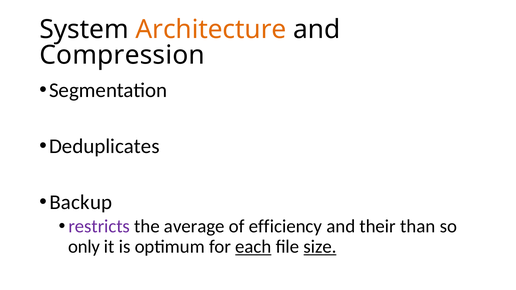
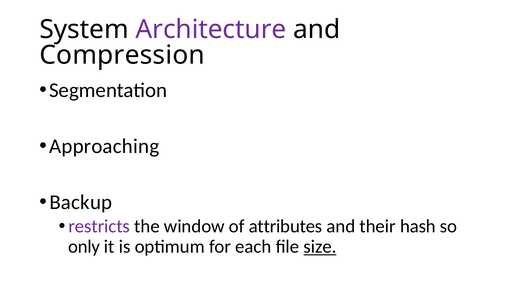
Architecture colour: orange -> purple
Deduplicates: Deduplicates -> Approaching
average: average -> window
efficiency: efficiency -> attributes
than: than -> hash
each underline: present -> none
